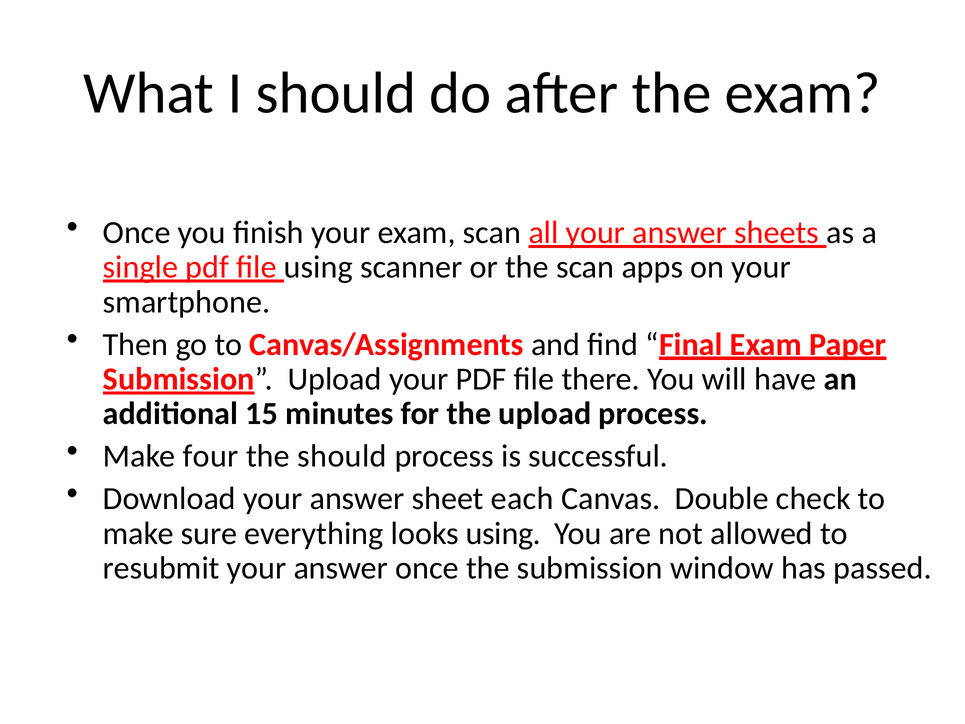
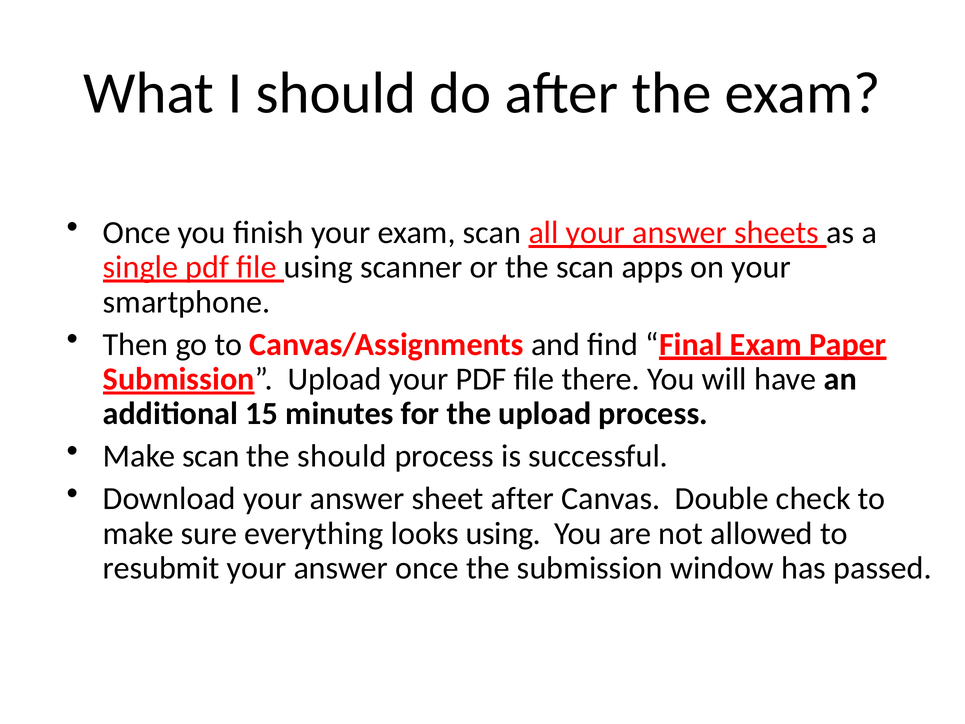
Make four: four -> scan
sheet each: each -> after
